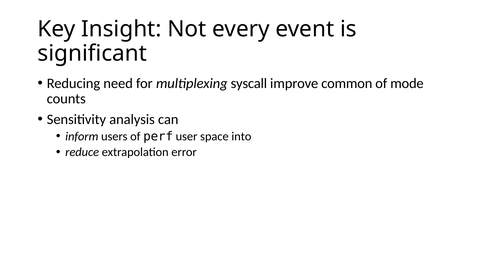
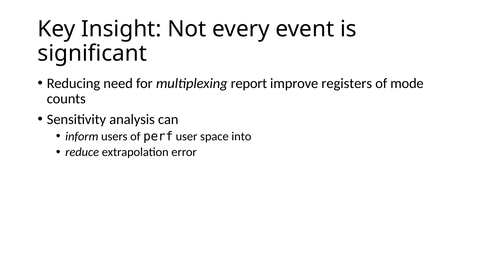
syscall: syscall -> report
common: common -> registers
